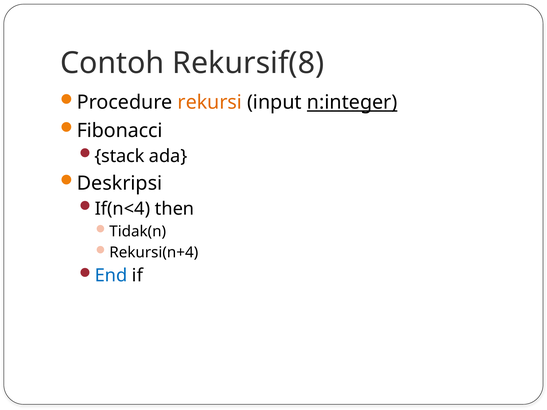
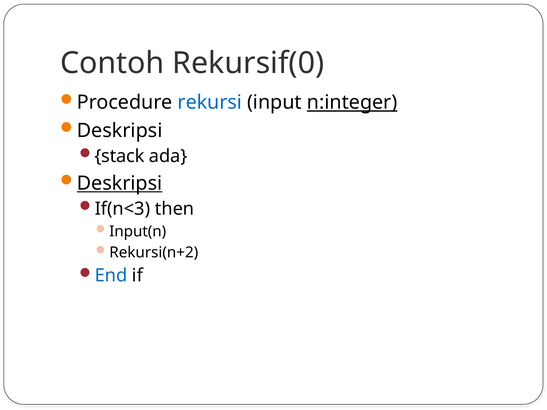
Rekursif(8: Rekursif(8 -> Rekursif(0
rekursi colour: orange -> blue
Fibonacci at (120, 131): Fibonacci -> Deskripsi
Deskripsi at (120, 183) underline: none -> present
If(n<4: If(n<4 -> If(n<3
Tidak(n: Tidak(n -> Input(n
Rekursi(n+4: Rekursi(n+4 -> Rekursi(n+2
